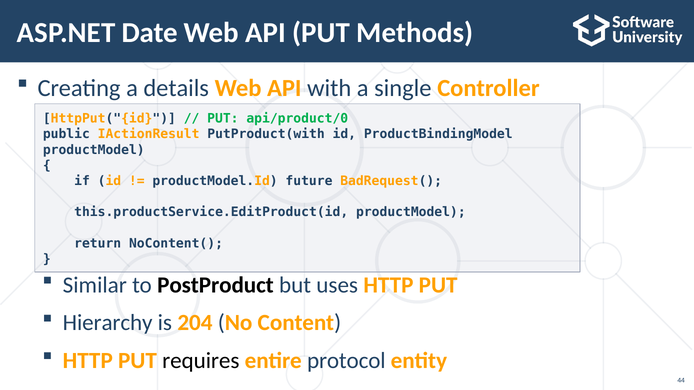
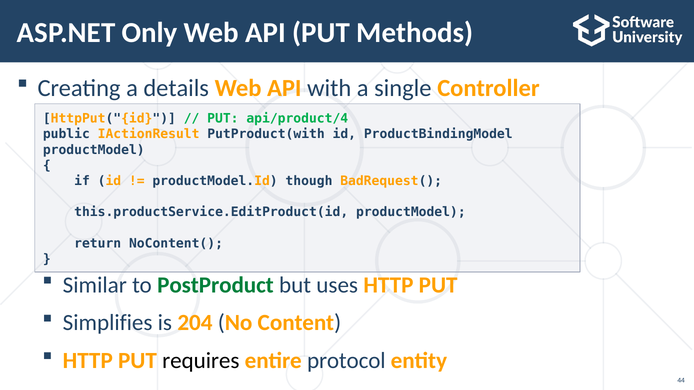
Date: Date -> Only
api/product/0: api/product/0 -> api/product/4
future: future -> though
PostProduct colour: black -> green
Hierarchy: Hierarchy -> Simplifies
